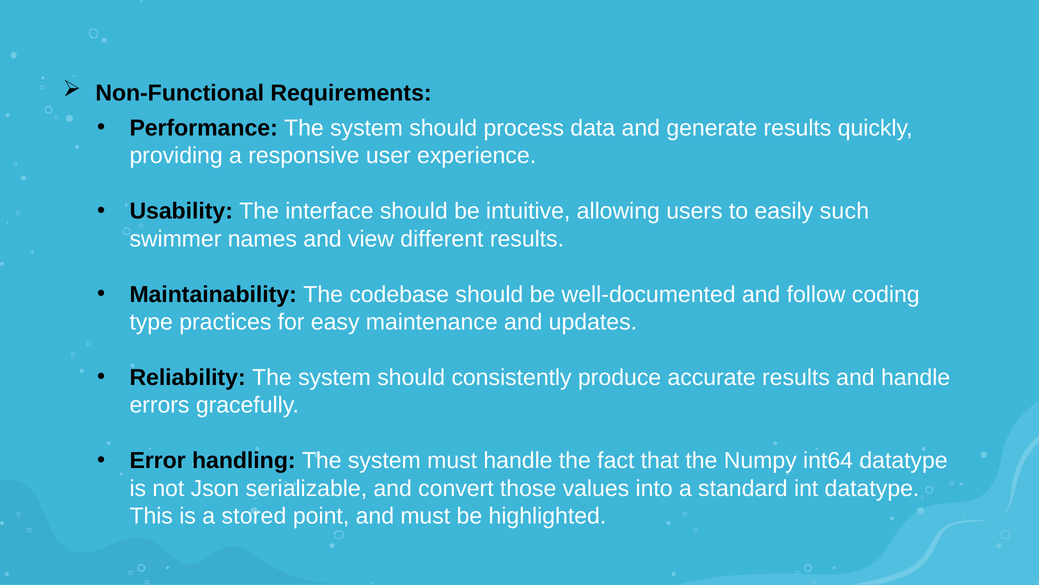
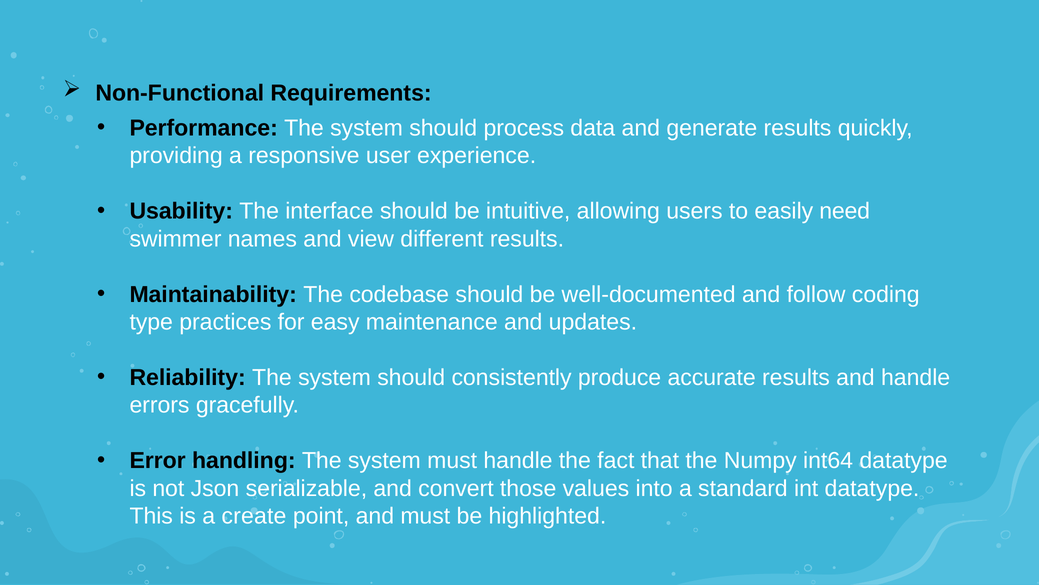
such: such -> need
stored: stored -> create
